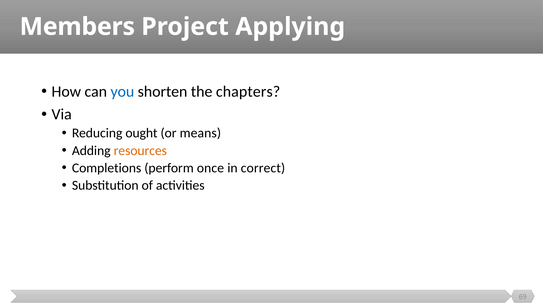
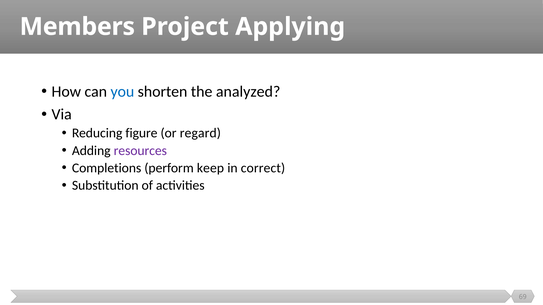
chapters: chapters -> analyzed
ought: ought -> figure
means: means -> regard
resources colour: orange -> purple
once: once -> keep
